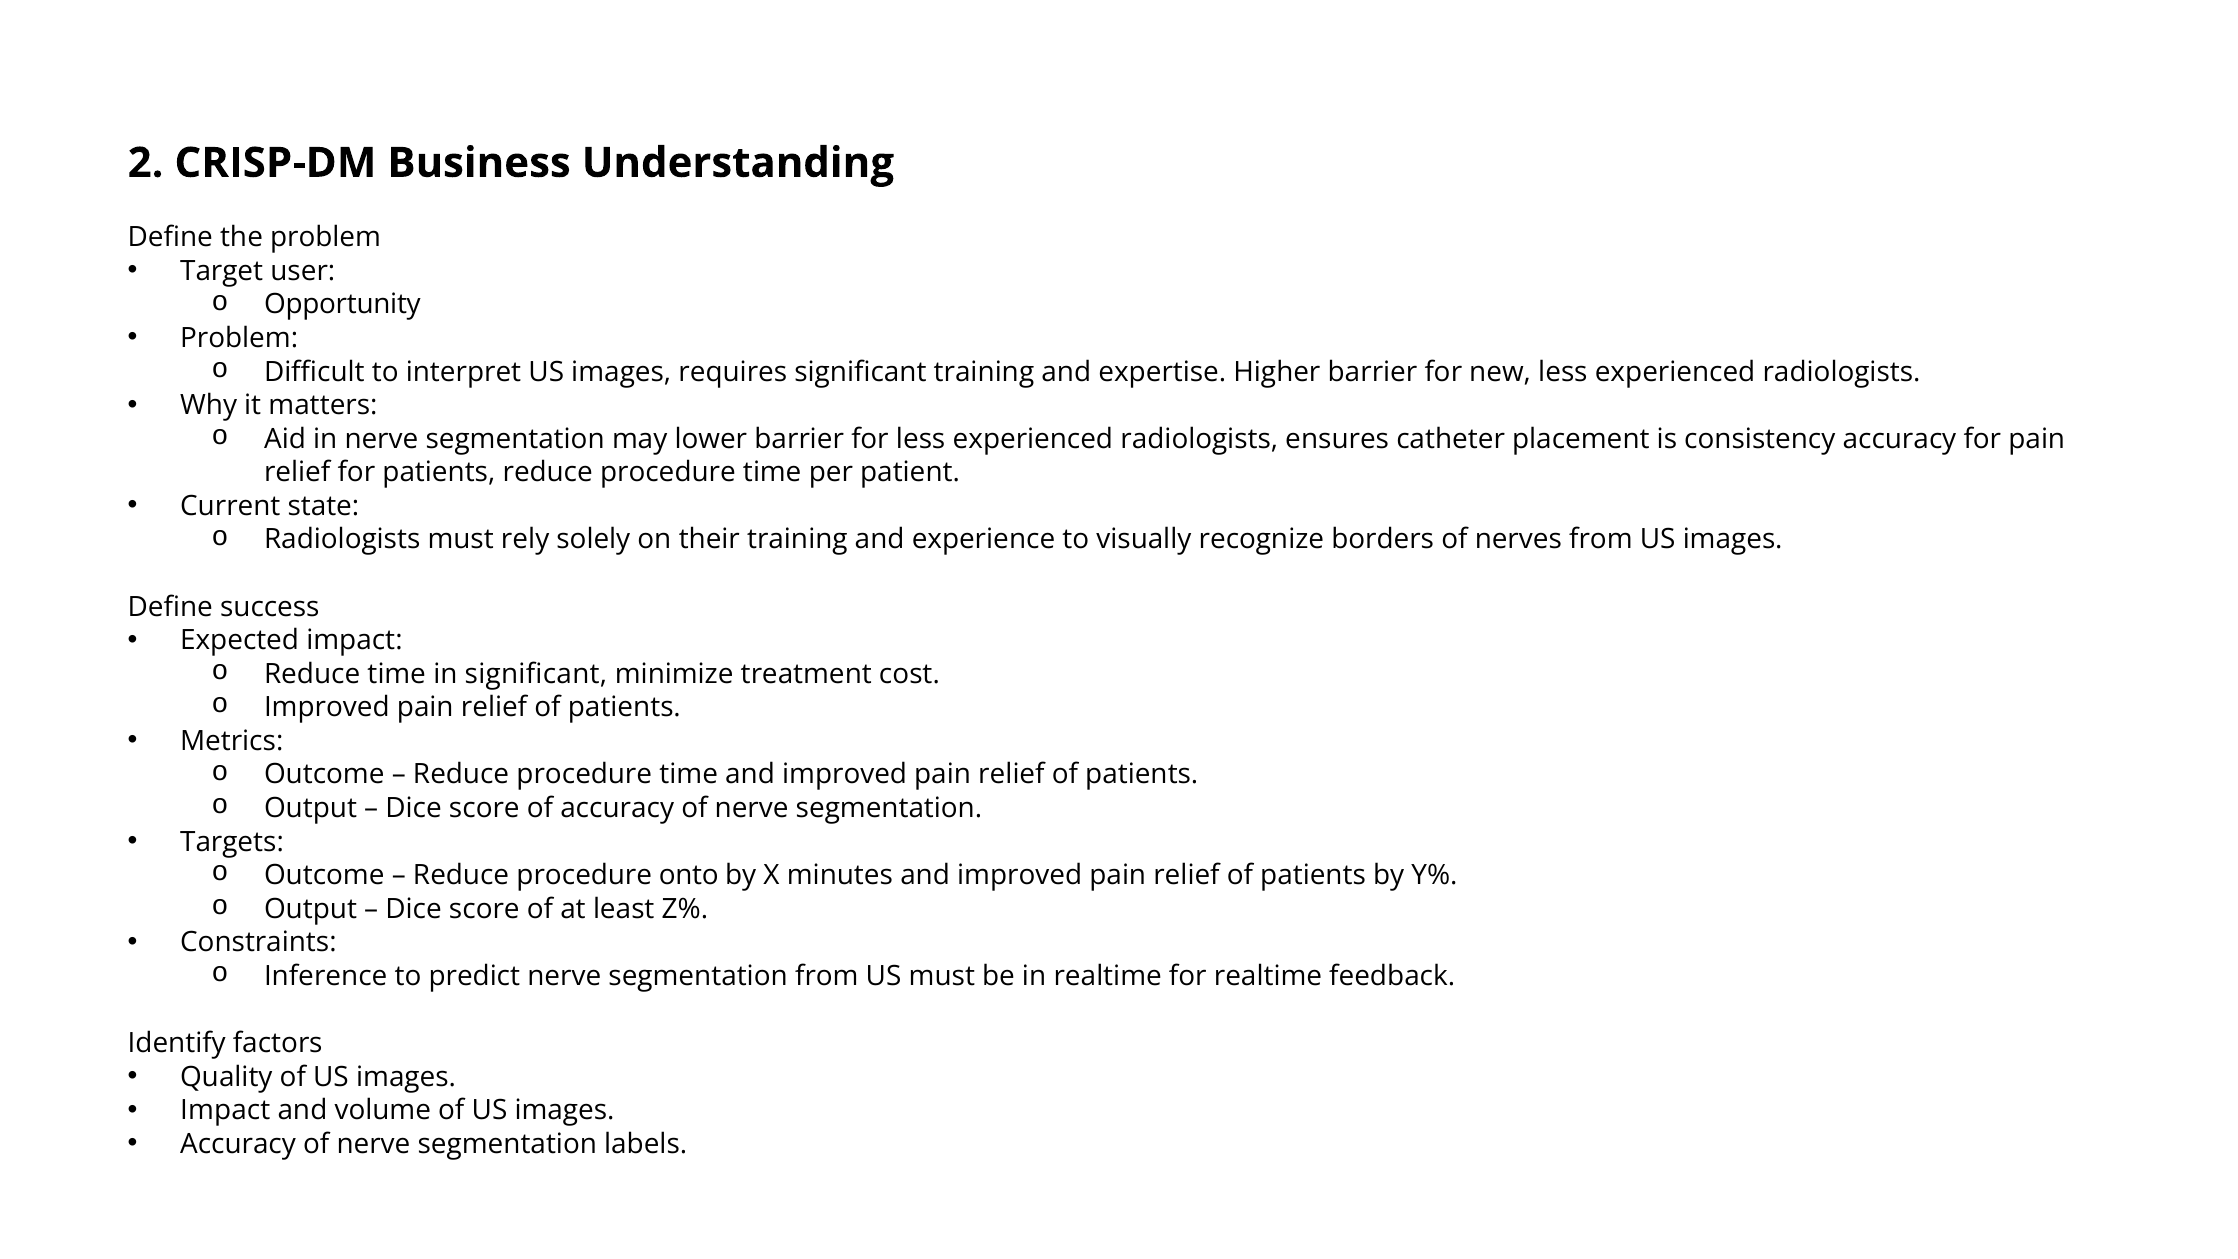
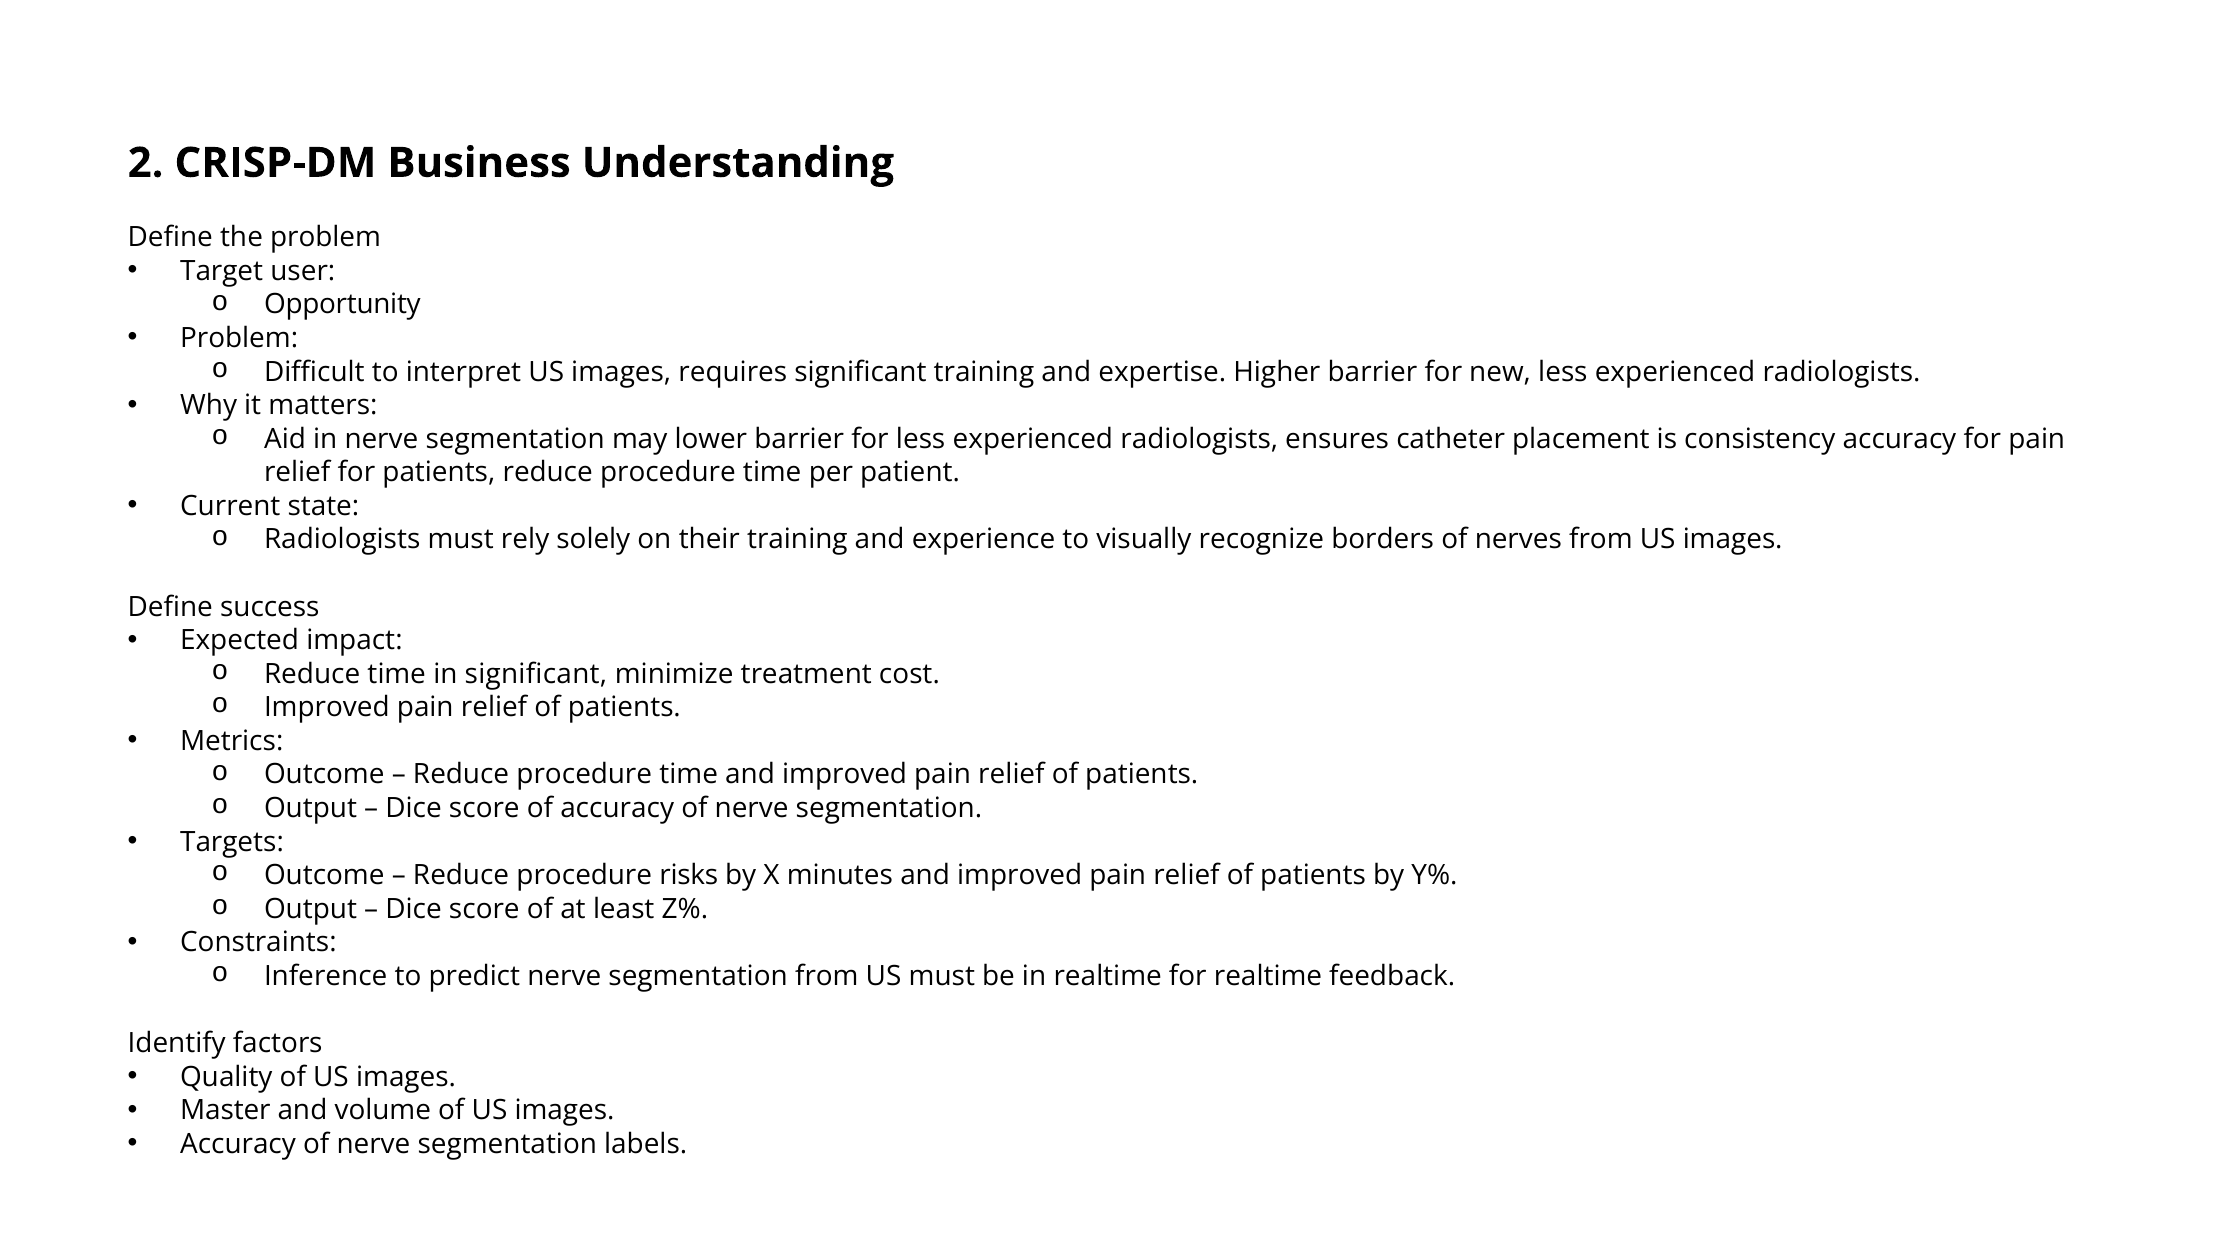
onto: onto -> risks
Impact at (225, 1110): Impact -> Master
